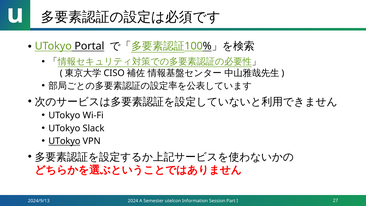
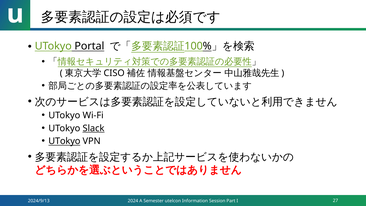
Slack underline: none -> present
